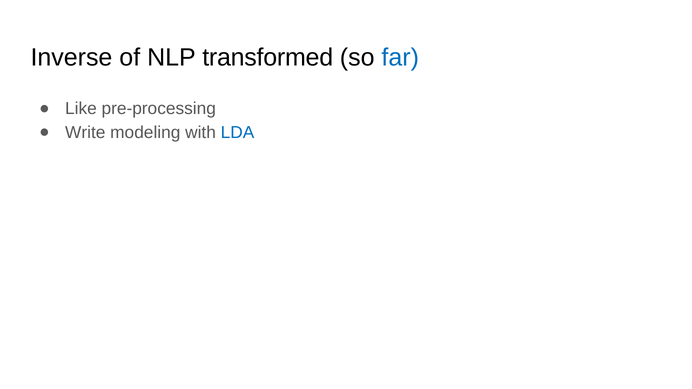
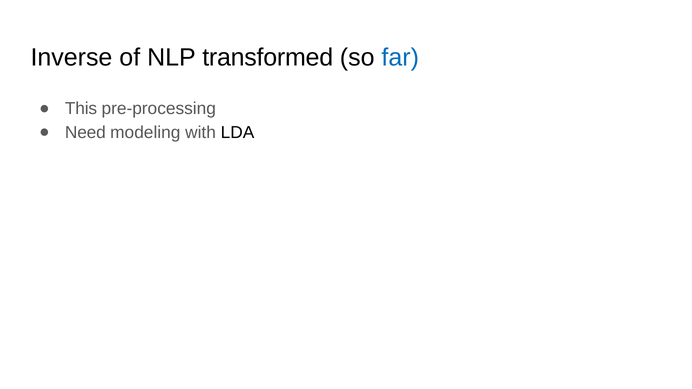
Like: Like -> This
Write: Write -> Need
LDA colour: blue -> black
